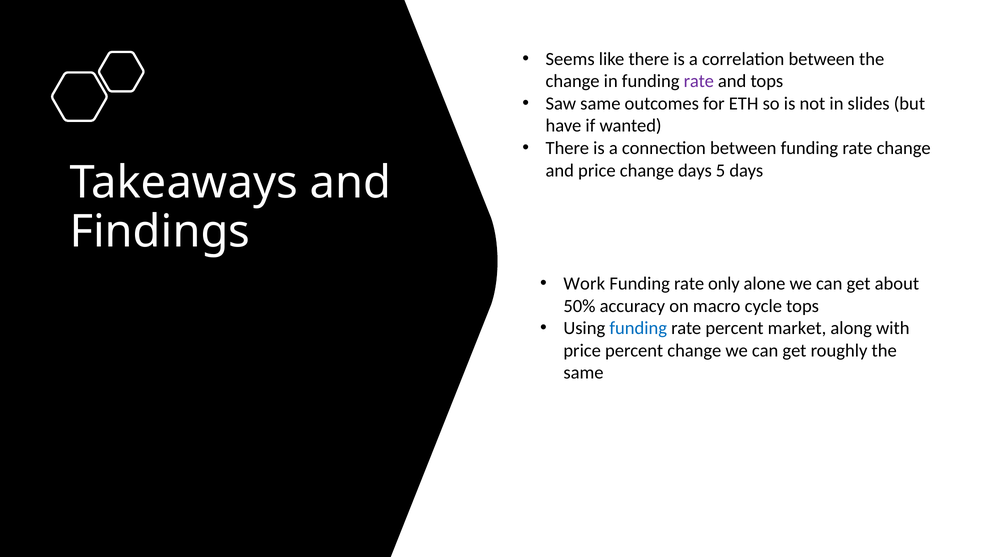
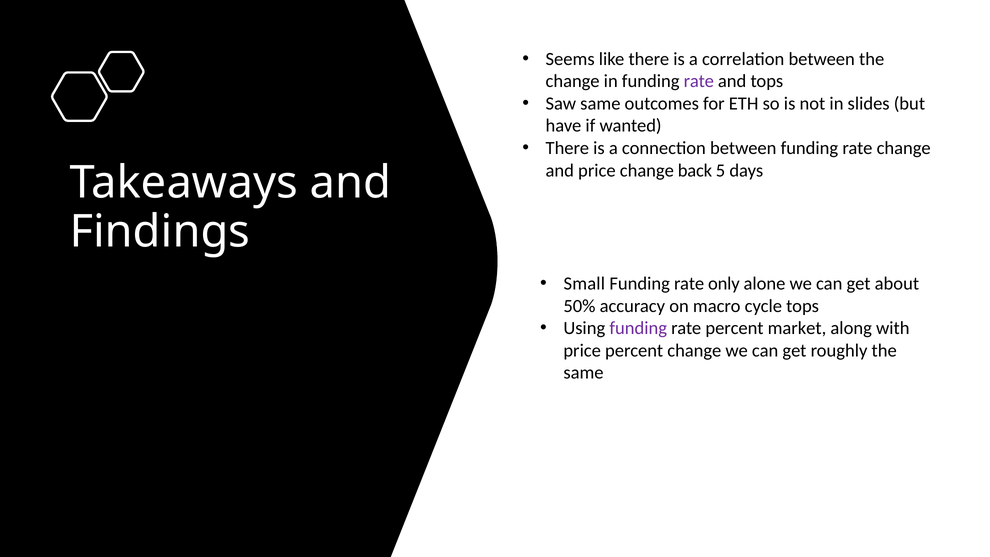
change days: days -> back
Work: Work -> Small
funding at (638, 328) colour: blue -> purple
